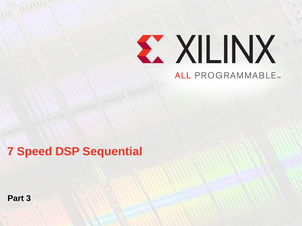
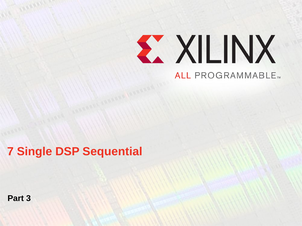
Speed: Speed -> Single
